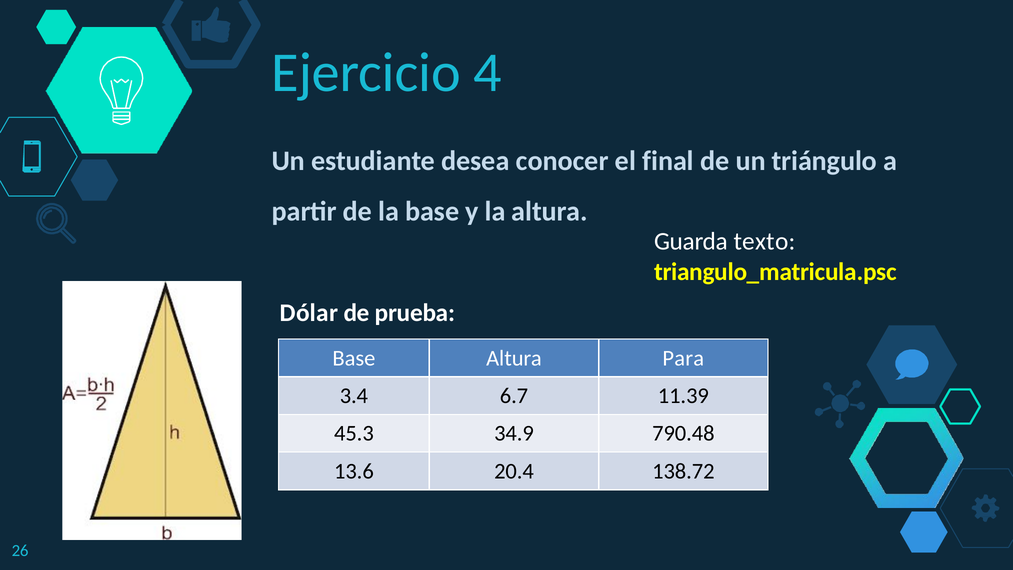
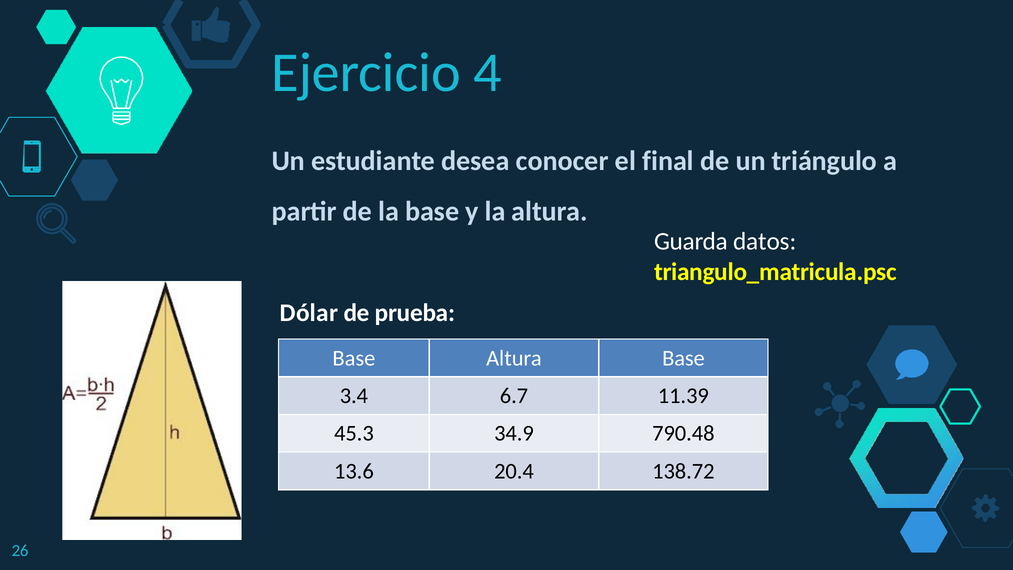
texto: texto -> datos
Altura Para: Para -> Base
